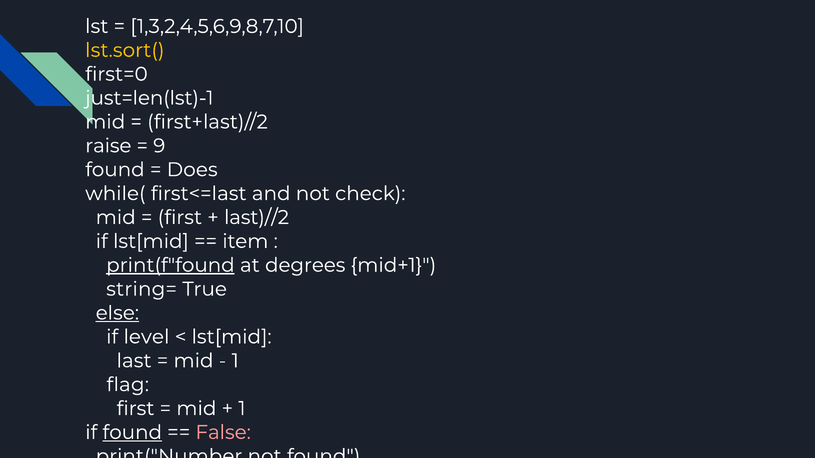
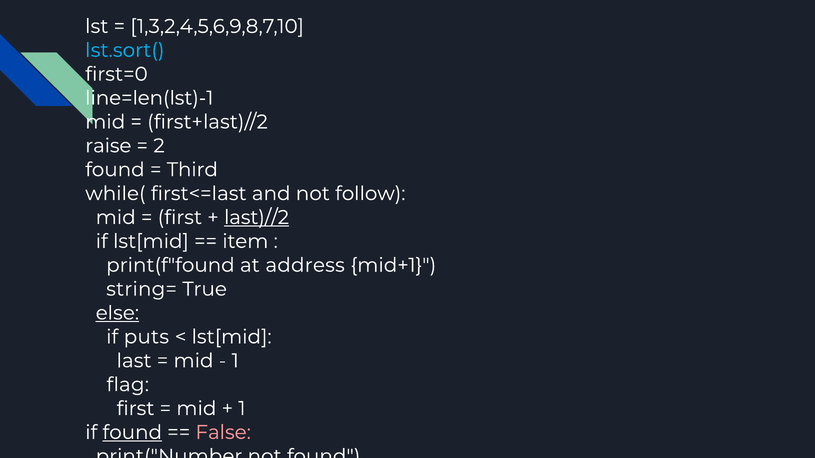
lst.sort( colour: yellow -> light blue
just=len(lst)-1: just=len(lst)-1 -> line=len(lst)-1
9: 9 -> 2
Does: Does -> Third
check: check -> follow
last)//2 underline: none -> present
print(f"found underline: present -> none
degrees: degrees -> address
level: level -> puts
